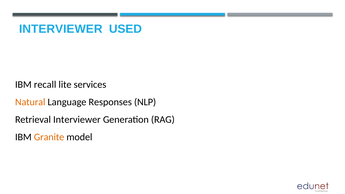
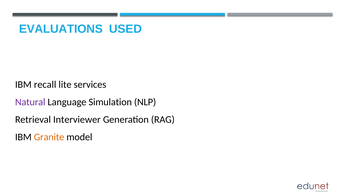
INTERVIEWER at (61, 29): INTERVIEWER -> EVALUATIONS
Natural colour: orange -> purple
Responses: Responses -> Simulation
